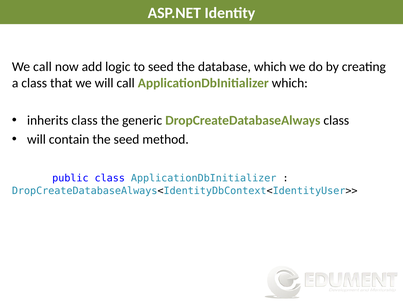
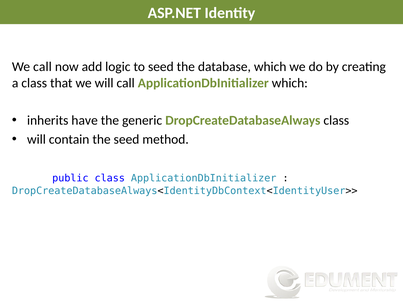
inherits class: class -> have
